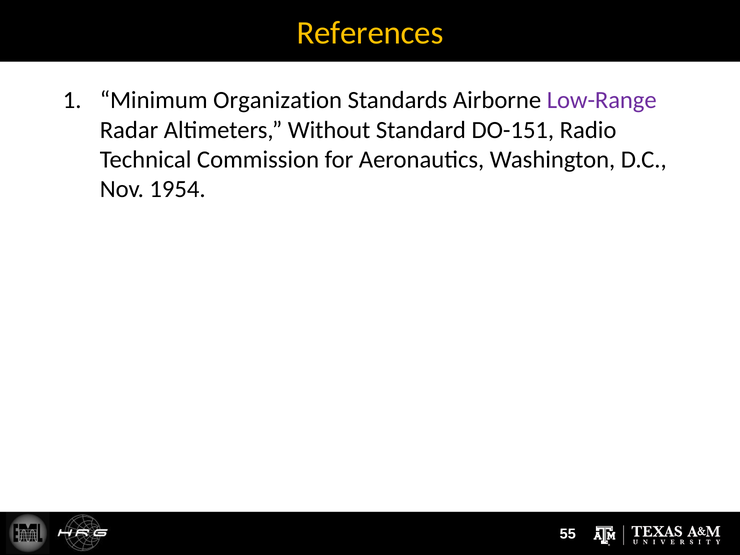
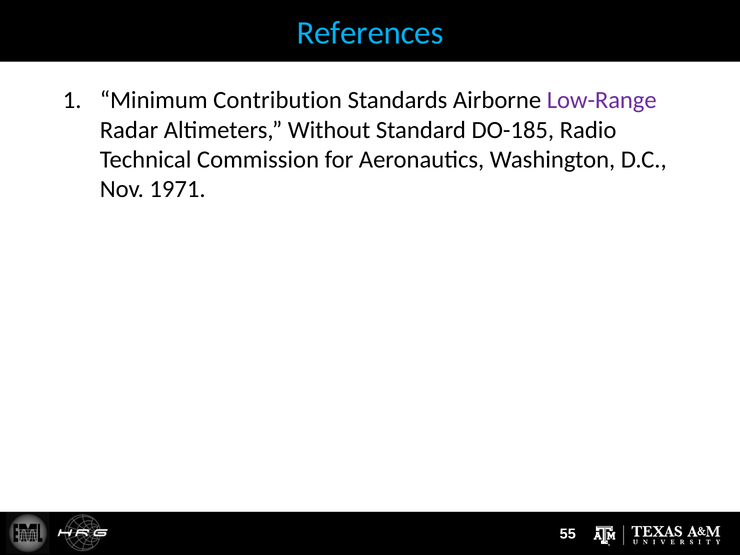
References colour: yellow -> light blue
Organization: Organization -> Contribution
DO-151: DO-151 -> DO-185
1954: 1954 -> 1971
